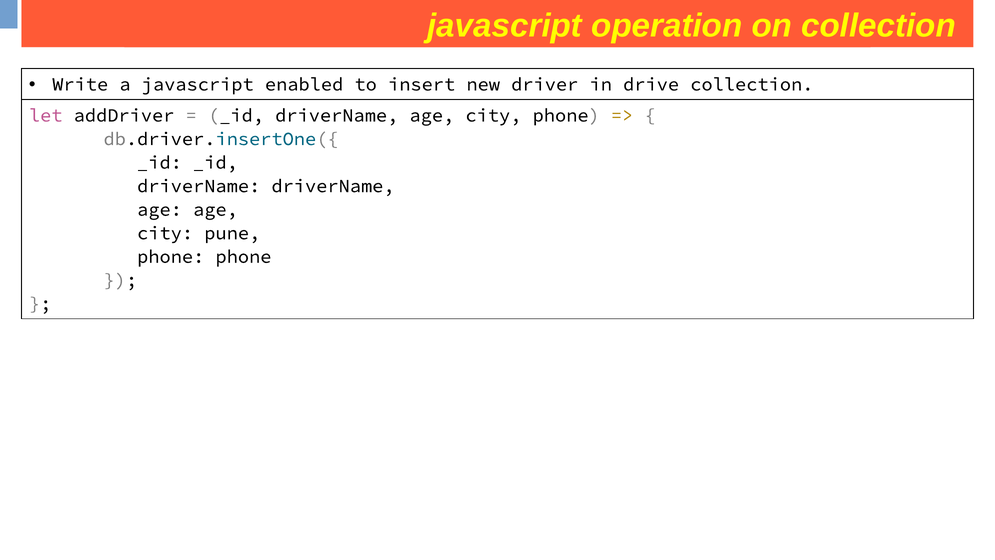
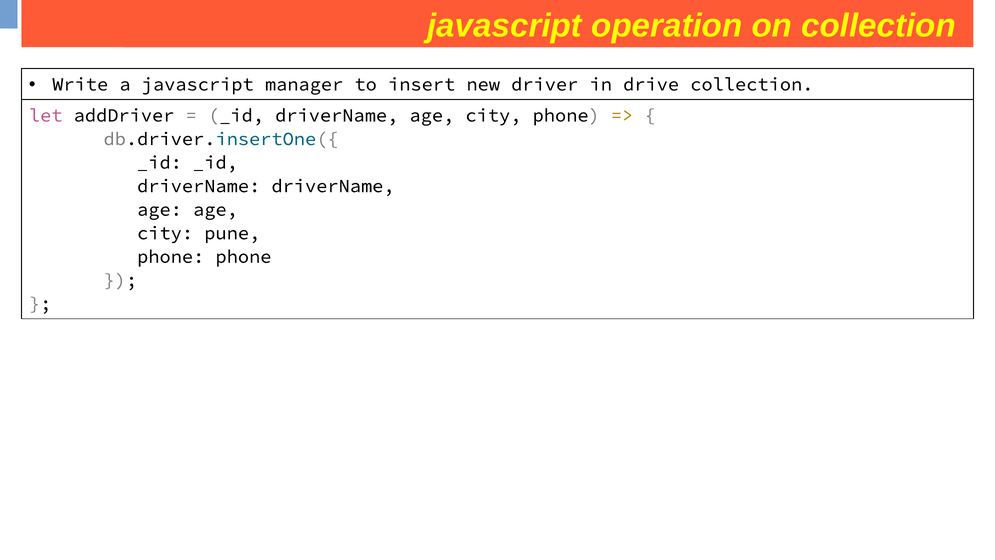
enabled: enabled -> manager
